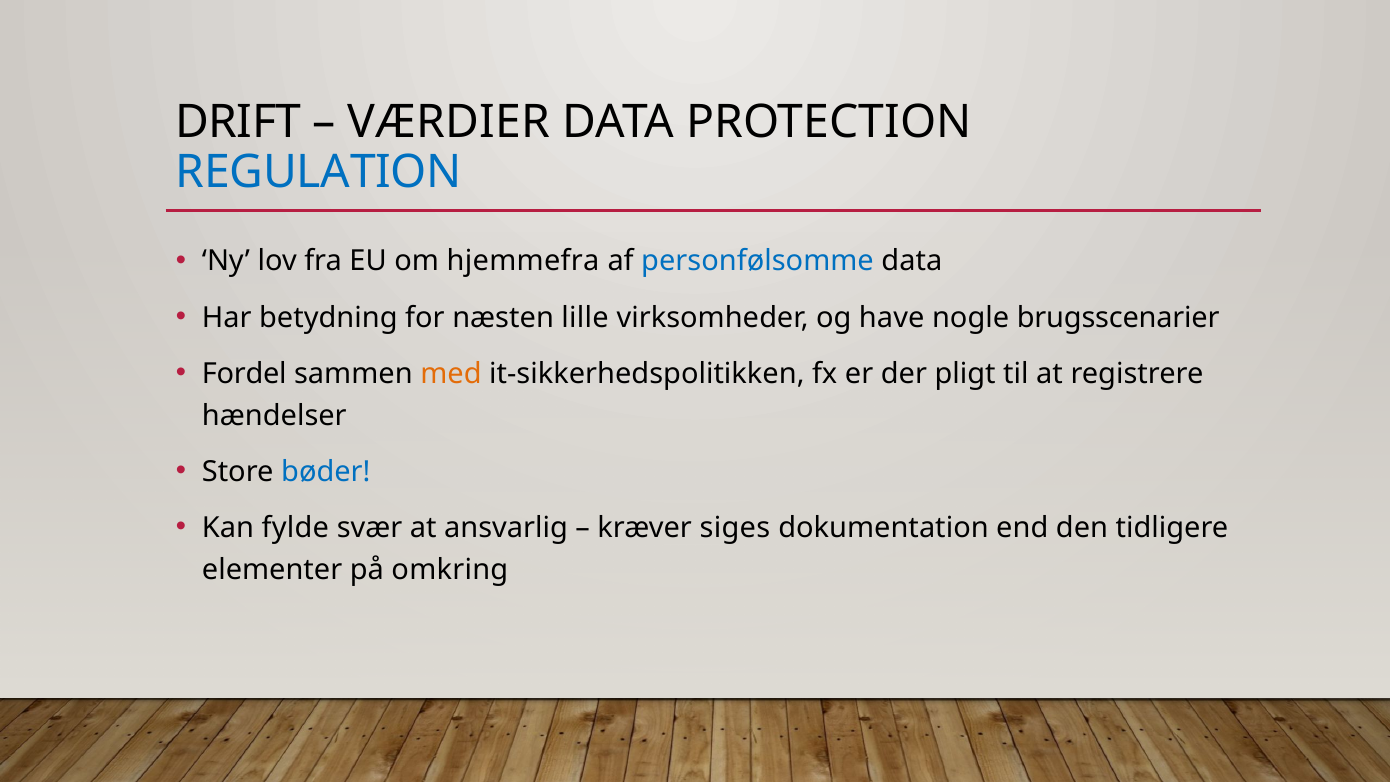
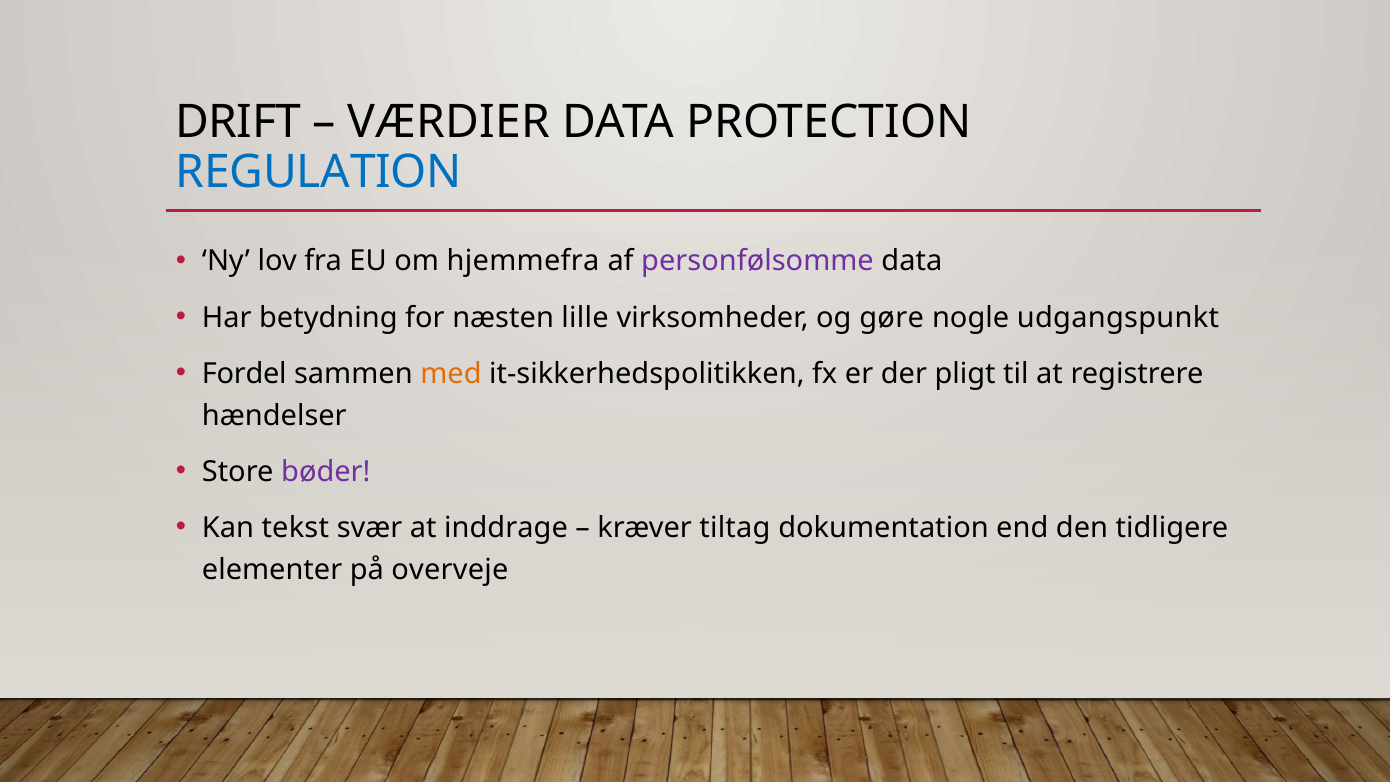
personfølsomme colour: blue -> purple
have: have -> gøre
brugsscenarier: brugsscenarier -> udgangspunkt
bøder colour: blue -> purple
fylde: fylde -> tekst
ansvarlig: ansvarlig -> inddrage
siges: siges -> tiltag
omkring: omkring -> overveje
